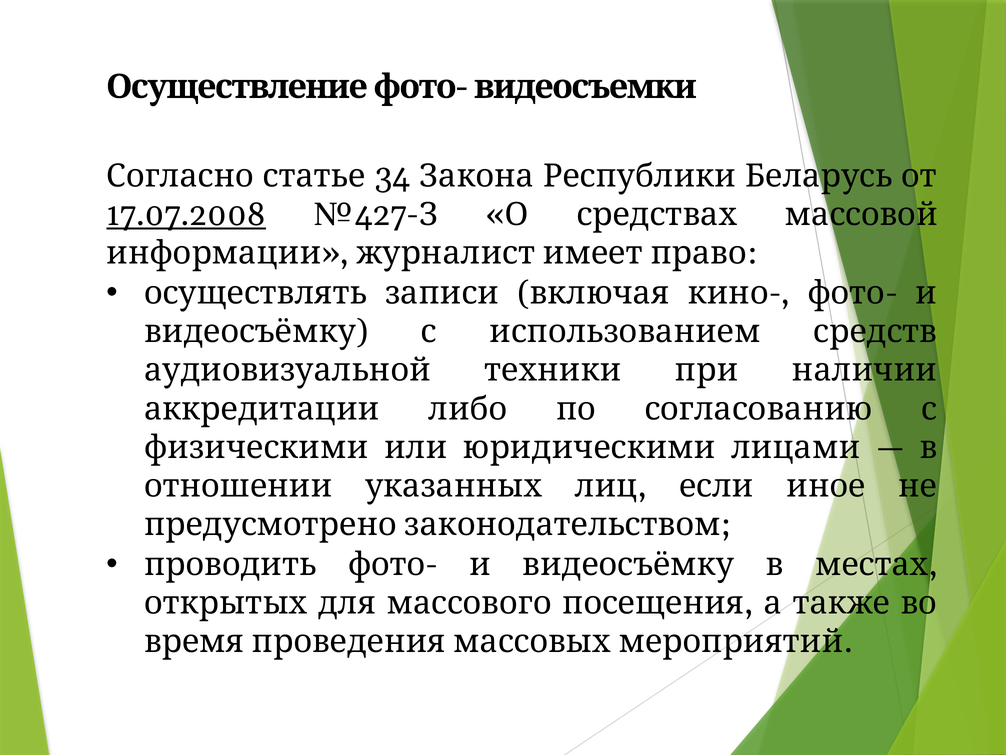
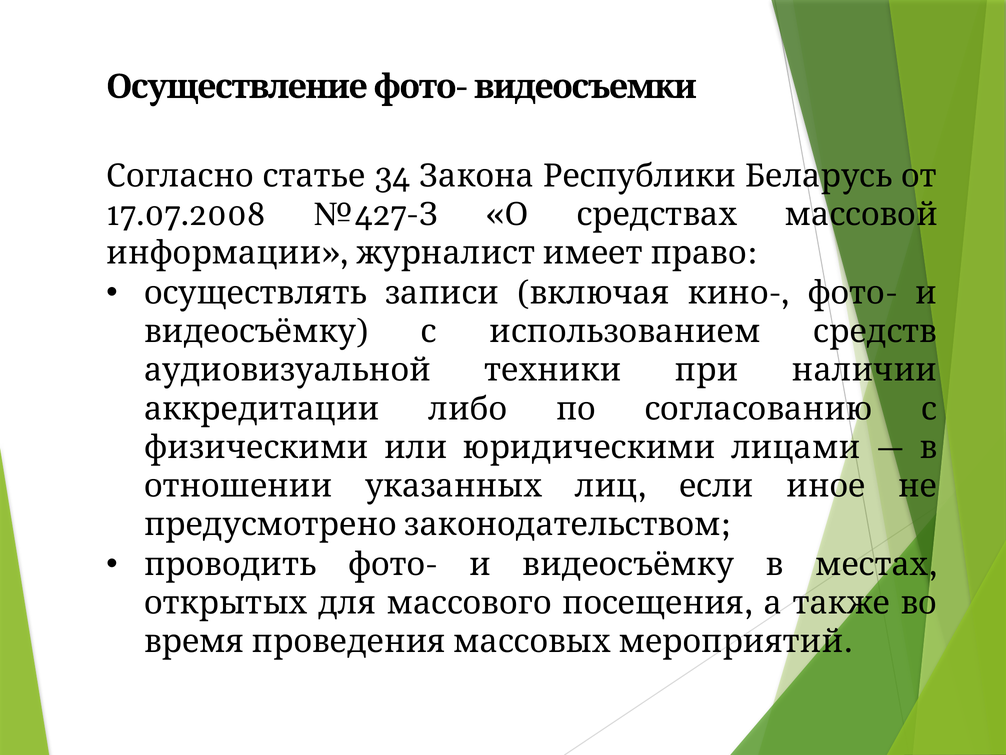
17.07.2008 underline: present -> none
